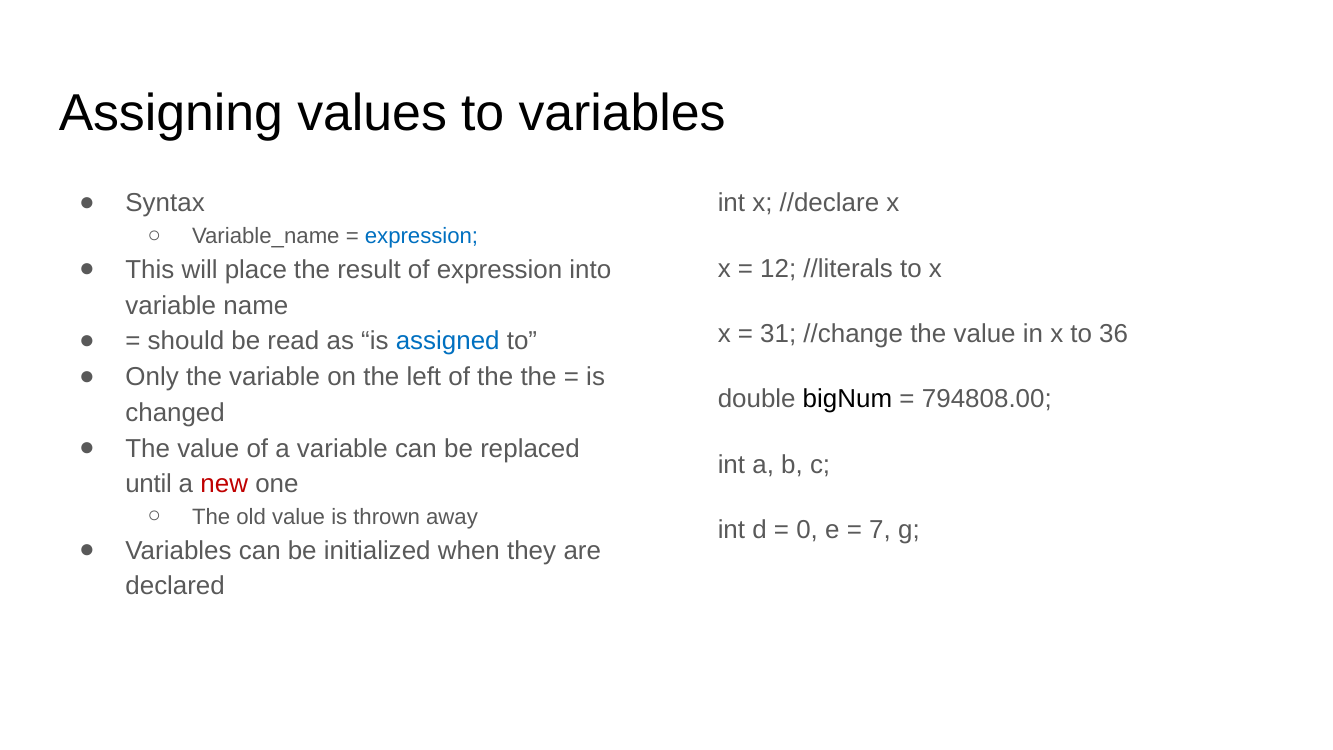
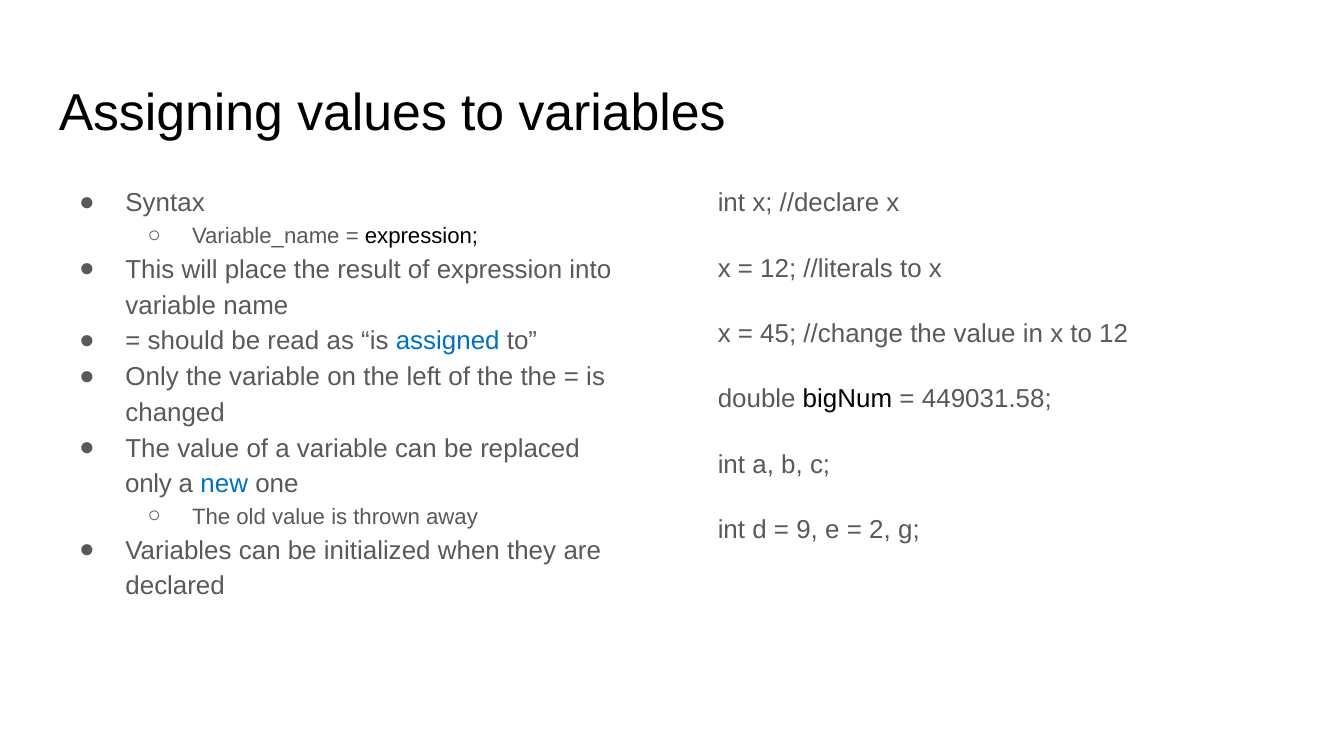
expression at (421, 236) colour: blue -> black
31: 31 -> 45
to 36: 36 -> 12
794808.00: 794808.00 -> 449031.58
until at (149, 484): until -> only
new colour: red -> blue
0: 0 -> 9
7: 7 -> 2
